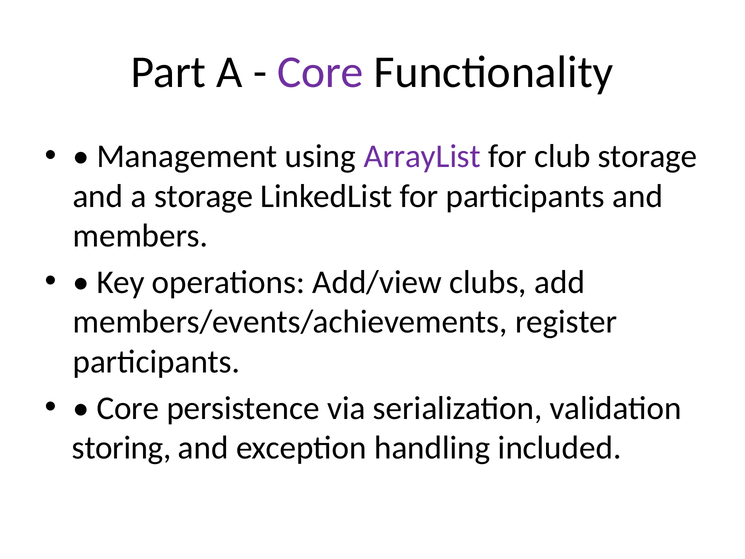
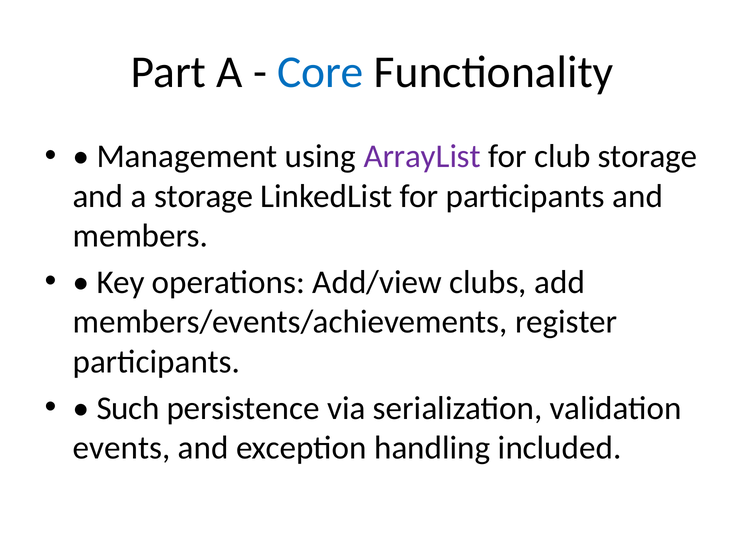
Core at (320, 72) colour: purple -> blue
Core at (128, 408): Core -> Such
storing: storing -> events
